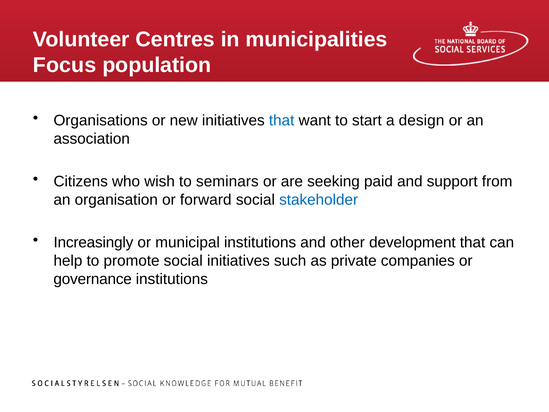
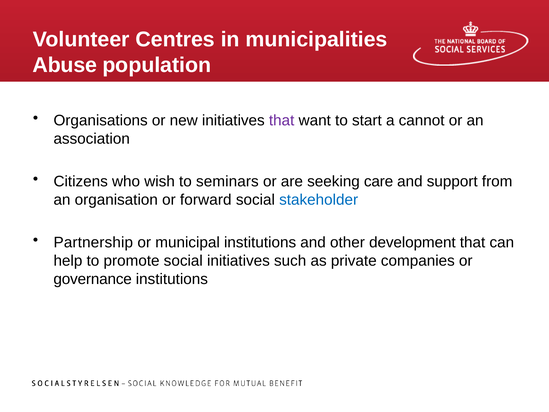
Focus: Focus -> Abuse
that at (282, 120) colour: blue -> purple
design: design -> cannot
paid: paid -> care
Increasingly: Increasingly -> Partnership
